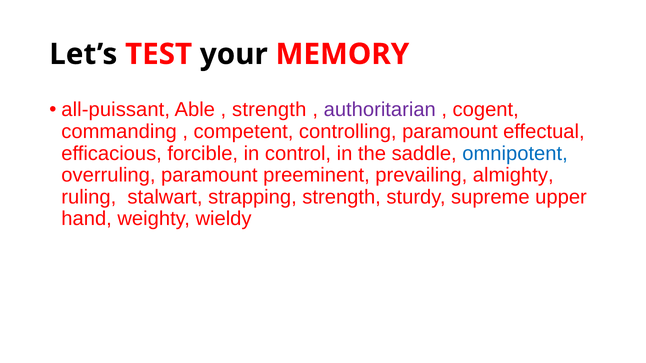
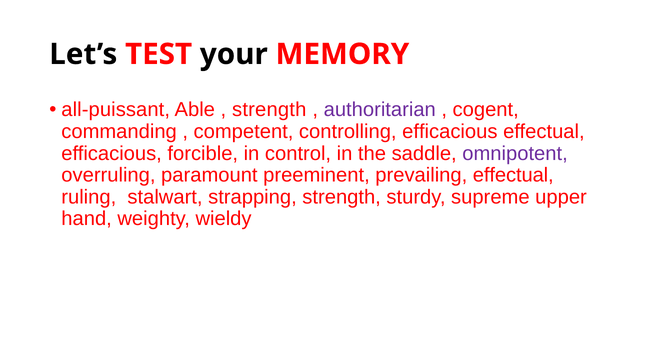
controlling paramount: paramount -> efficacious
omnipotent colour: blue -> purple
prevailing almighty: almighty -> effectual
